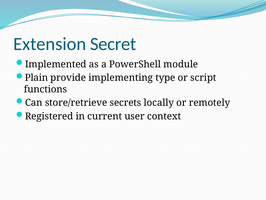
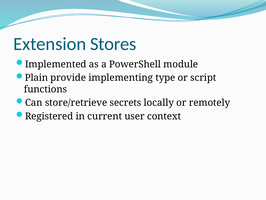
Secret: Secret -> Stores
